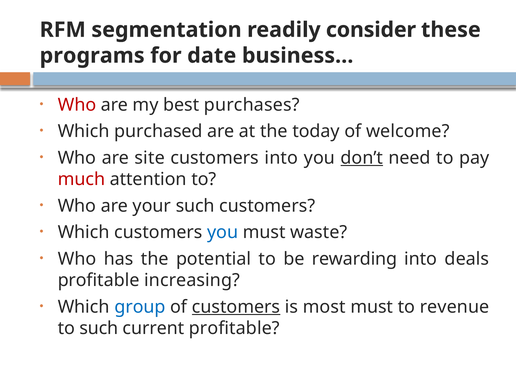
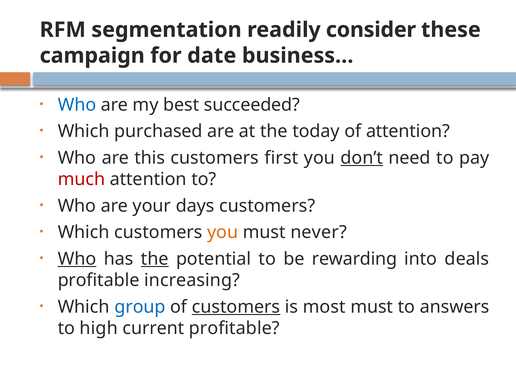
programs: programs -> campaign
Who at (77, 105) colour: red -> blue
purchases: purchases -> succeeded
of welcome: welcome -> attention
site: site -> this
customers into: into -> first
your such: such -> days
you at (223, 232) colour: blue -> orange
waste: waste -> never
Who at (77, 259) underline: none -> present
the at (155, 259) underline: none -> present
revenue: revenue -> answers
to such: such -> high
